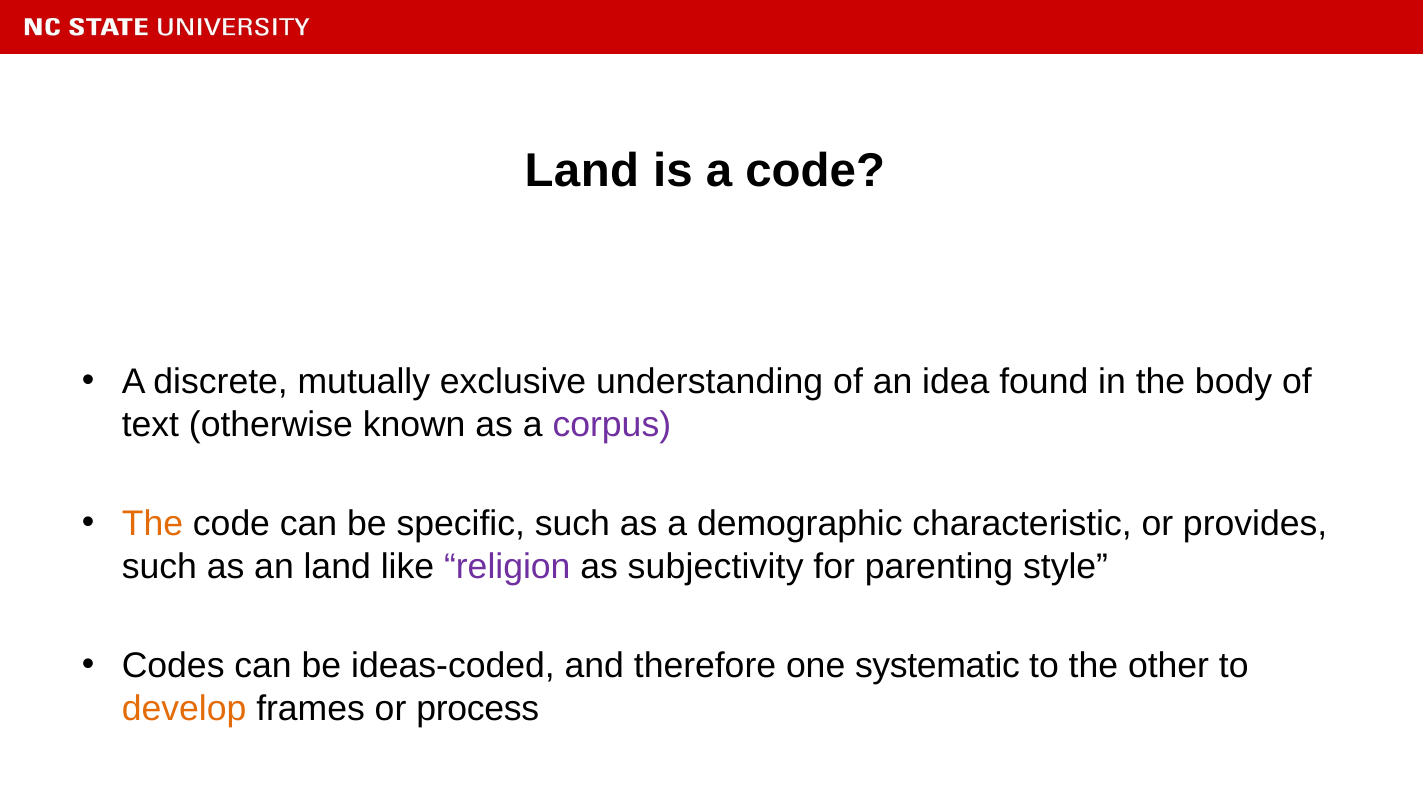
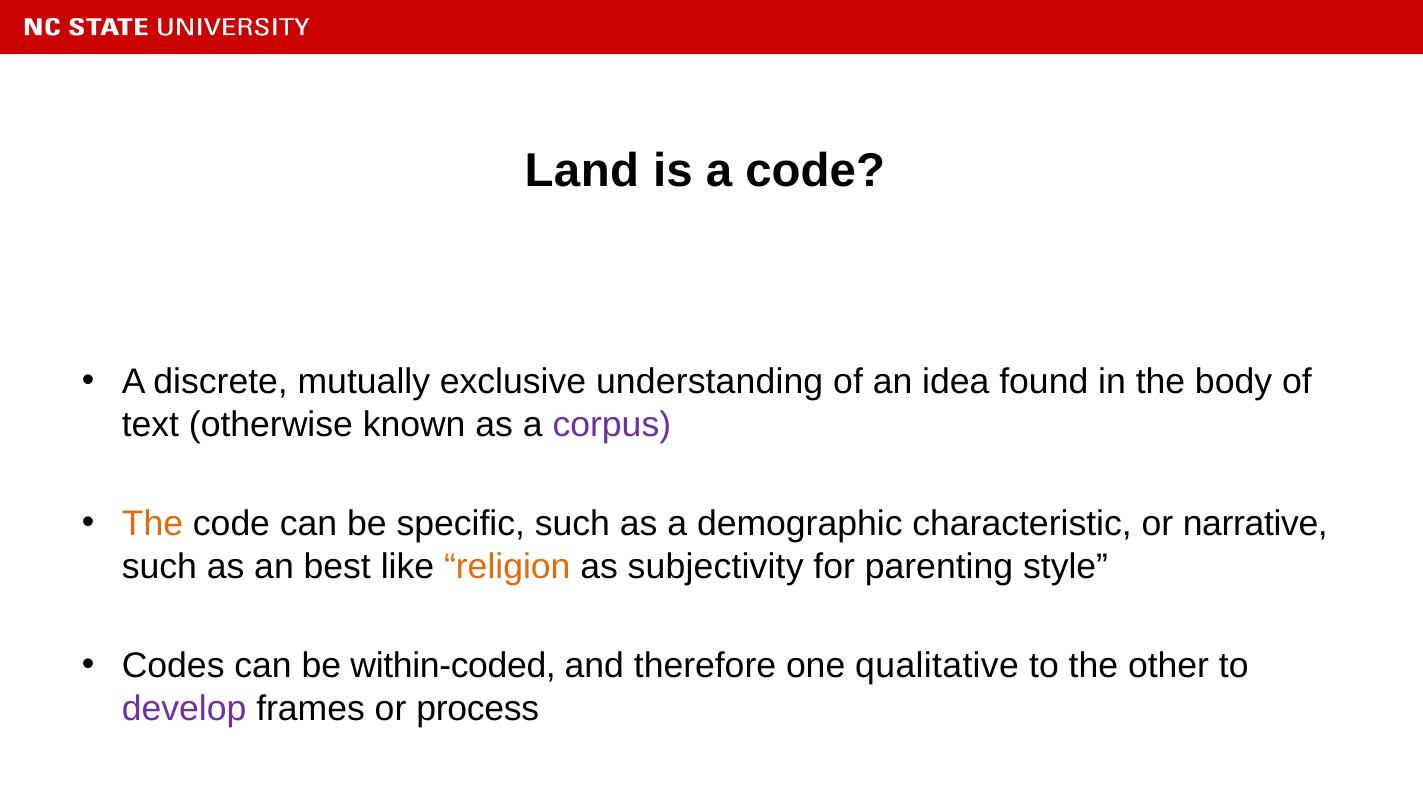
provides: provides -> narrative
an land: land -> best
religion colour: purple -> orange
ideas-coded: ideas-coded -> within-coded
systematic: systematic -> qualitative
develop colour: orange -> purple
